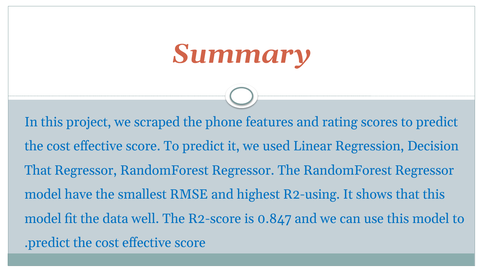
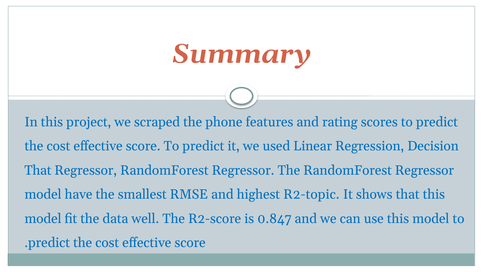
R2-using: R2-using -> R2-topic
